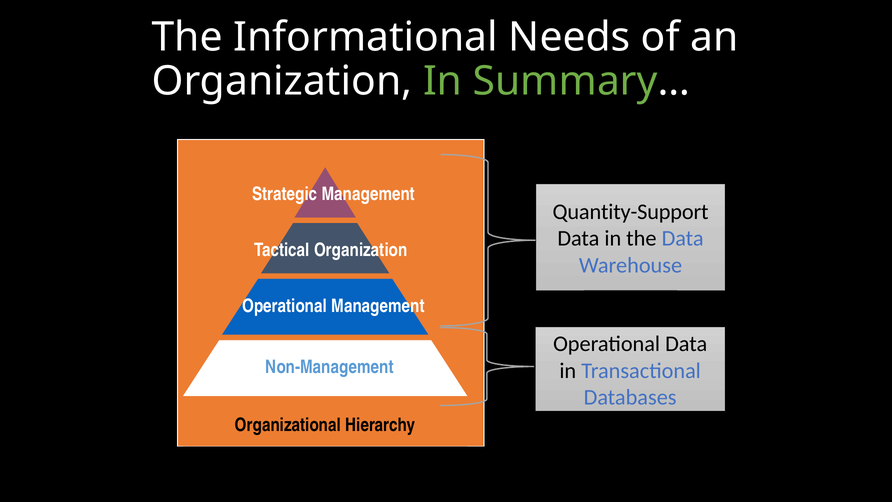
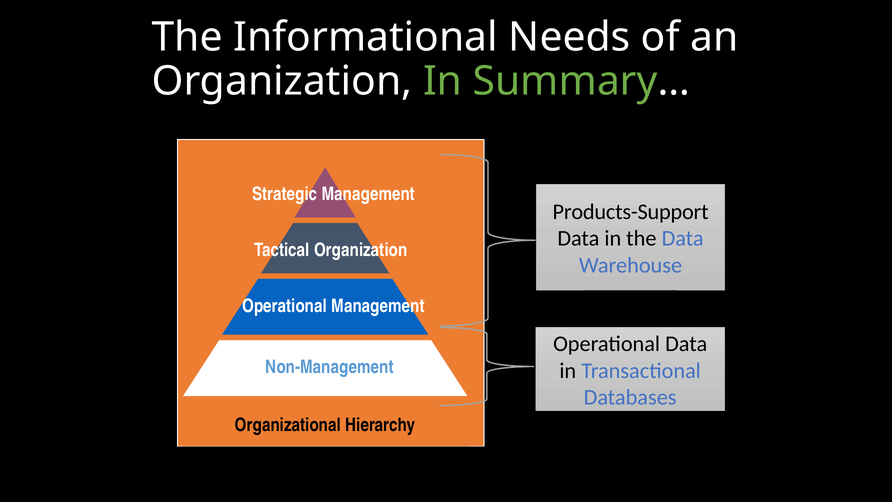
Quantity-Support: Quantity-Support -> Products-Support
